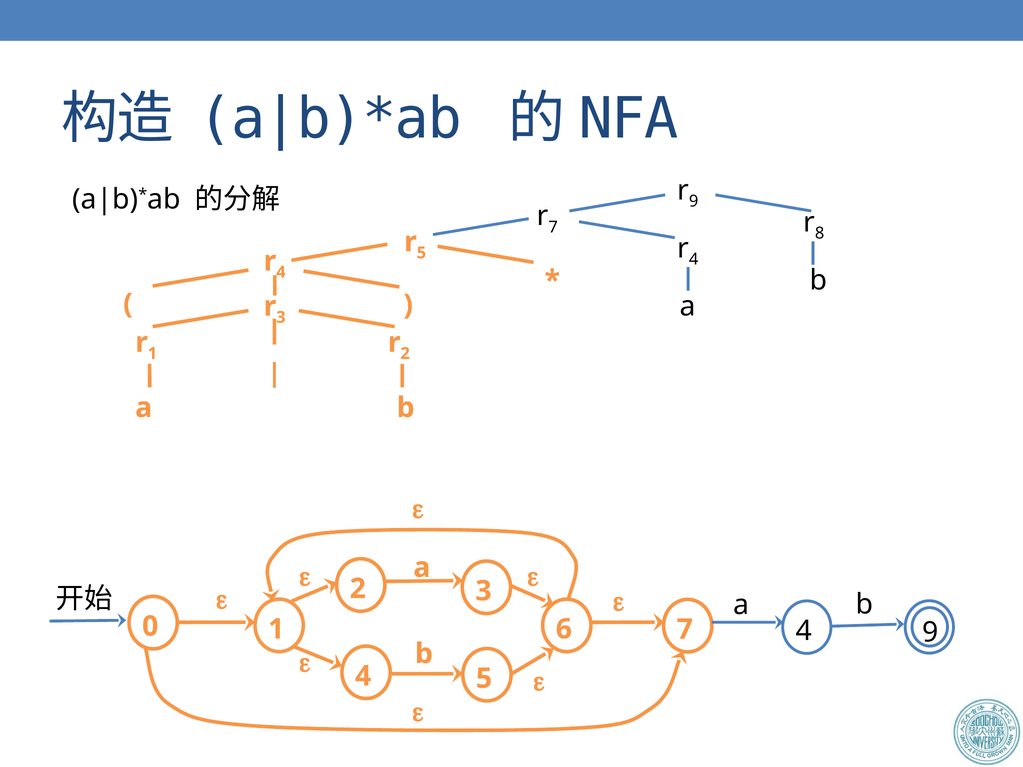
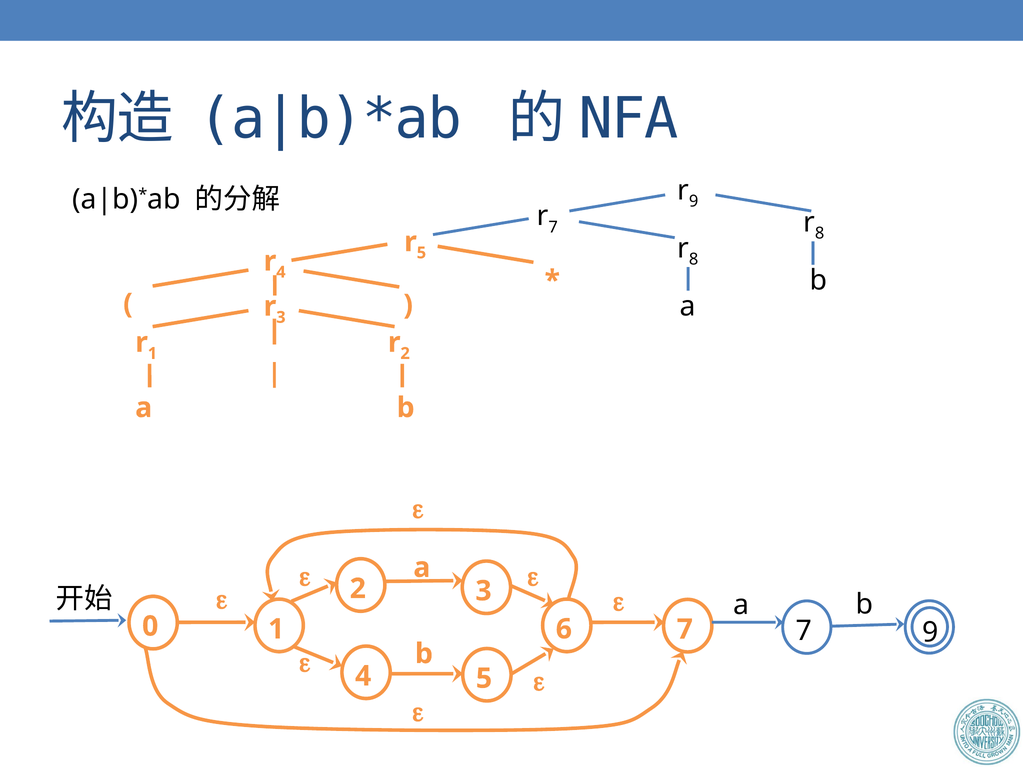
4 at (694, 259): 4 -> 8
7 4: 4 -> 7
